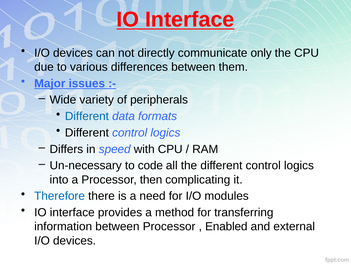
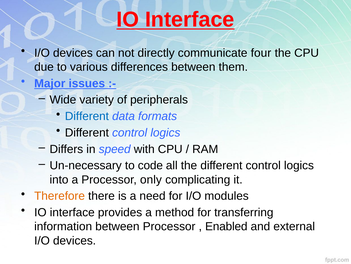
only: only -> four
then: then -> only
Therefore colour: blue -> orange
